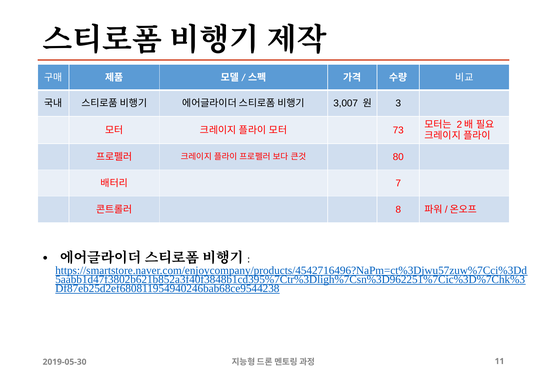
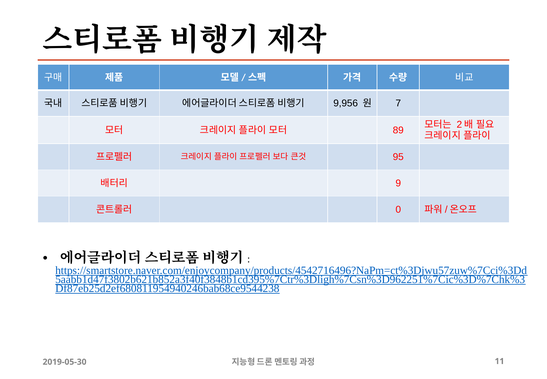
3,007: 3,007 -> 9,956
3: 3 -> 7
73: 73 -> 89
80: 80 -> 95
7: 7 -> 9
8: 8 -> 0
